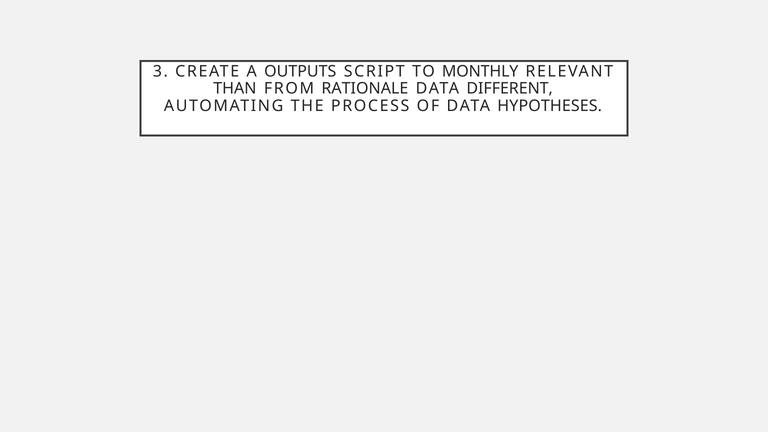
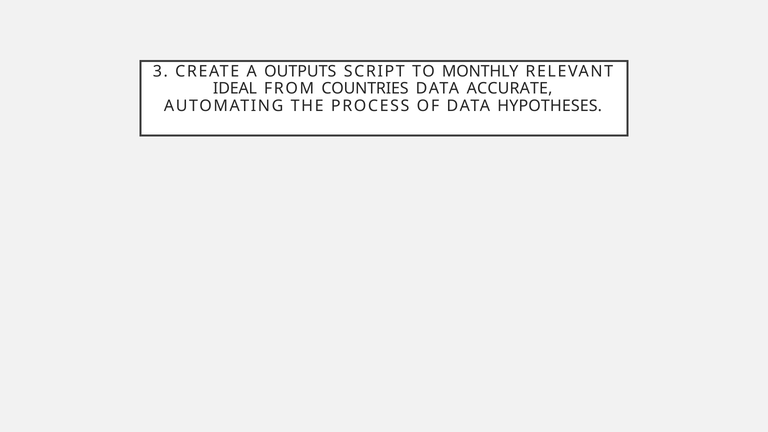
THAN: THAN -> IDEAL
RATIONALE: RATIONALE -> COUNTRIES
DIFFERENT: DIFFERENT -> ACCURATE
